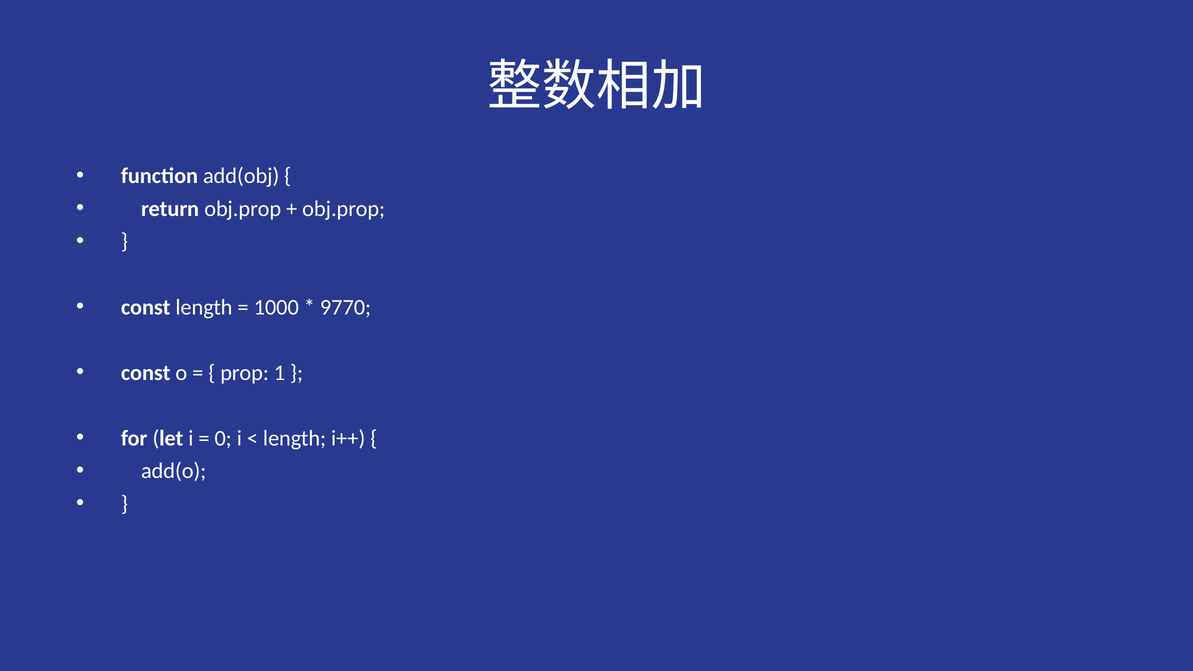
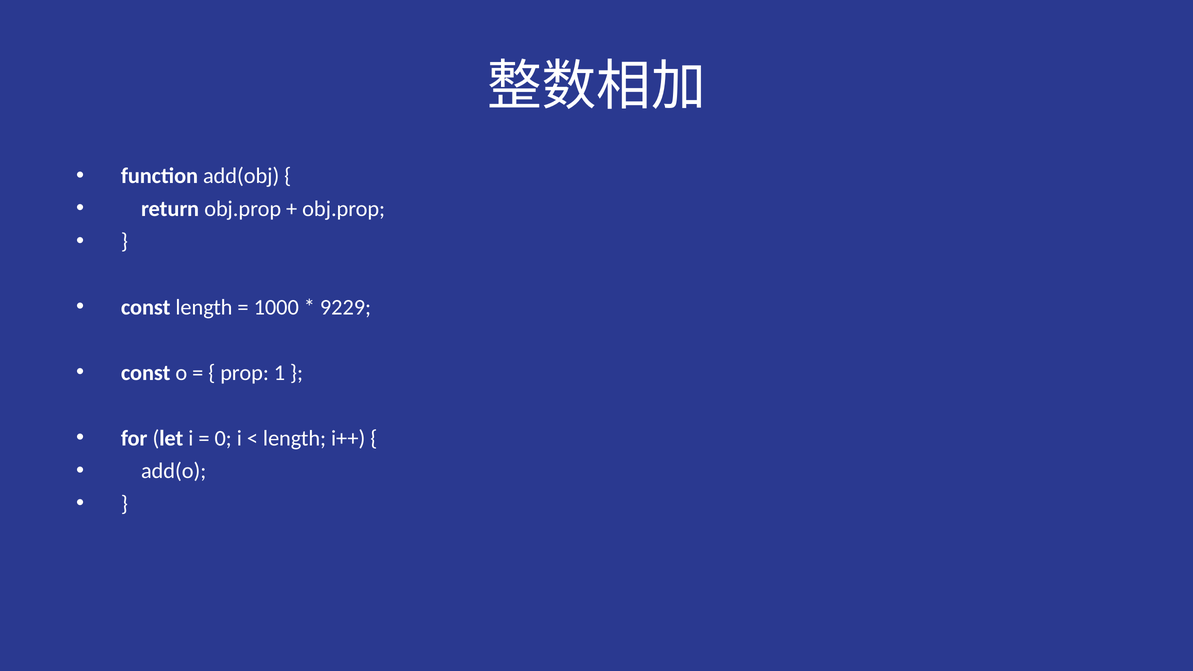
9770: 9770 -> 9229
